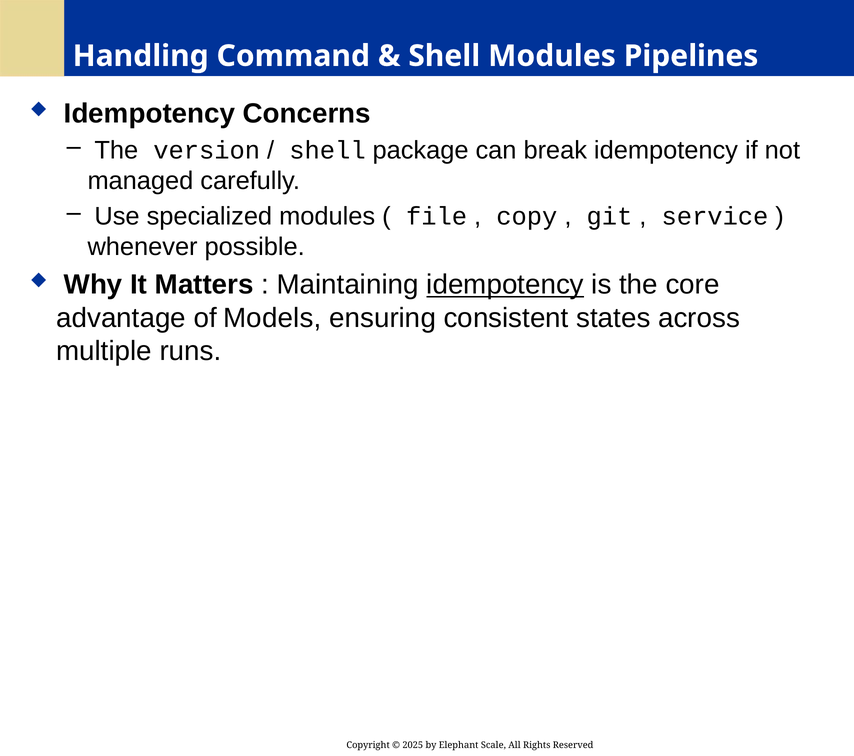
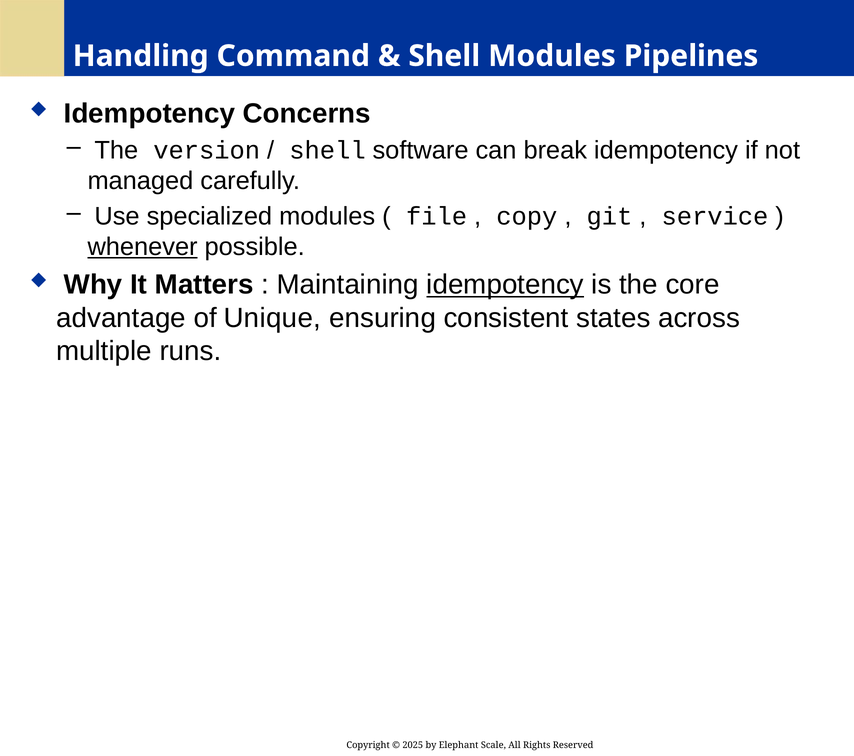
package: package -> software
whenever underline: none -> present
Models: Models -> Unique
